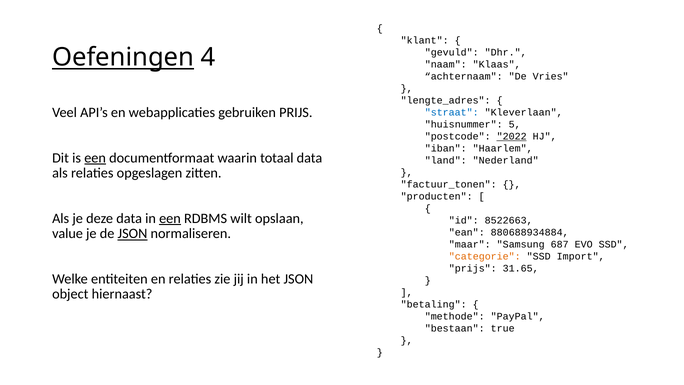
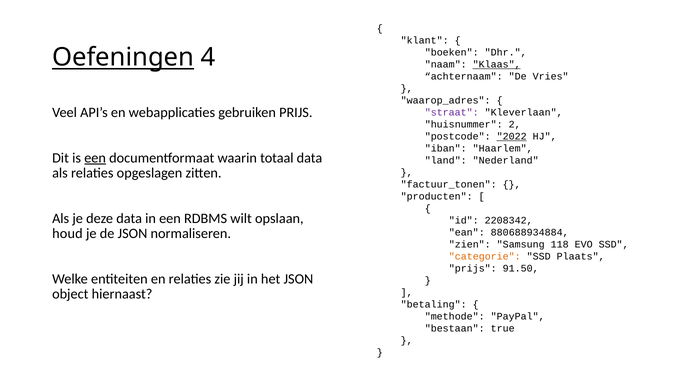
gevuld: gevuld -> boeken
Klaas underline: none -> present
lengte_adres: lengte_adres -> waarop_adres
straat colour: blue -> purple
5: 5 -> 2
een at (170, 218) underline: present -> none
8522663: 8522663 -> 2208342
value: value -> houd
JSON at (132, 234) underline: present -> none
maar: maar -> zien
687: 687 -> 118
Import: Import -> Plaats
31.65: 31.65 -> 91.50
